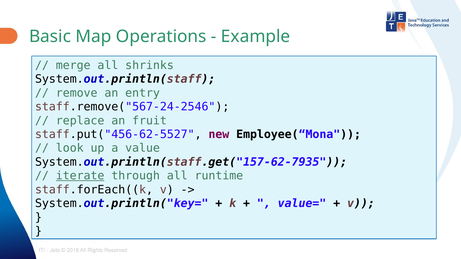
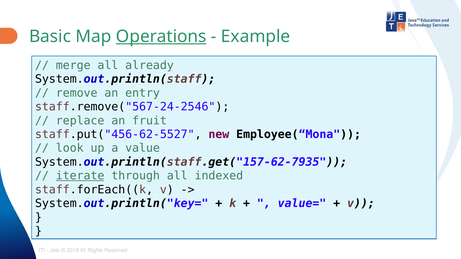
Operations underline: none -> present
shrinks: shrinks -> already
runtime: runtime -> indexed
